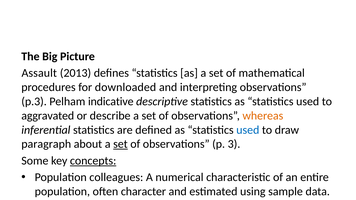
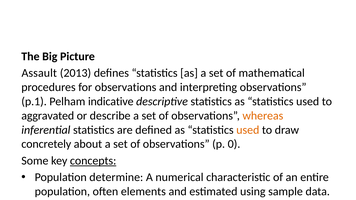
for downloaded: downloaded -> observations
p.3: p.3 -> p.1
used at (248, 130) colour: blue -> orange
paragraph: paragraph -> concretely
set at (120, 144) underline: present -> none
3: 3 -> 0
colleagues: colleagues -> determine
character: character -> elements
